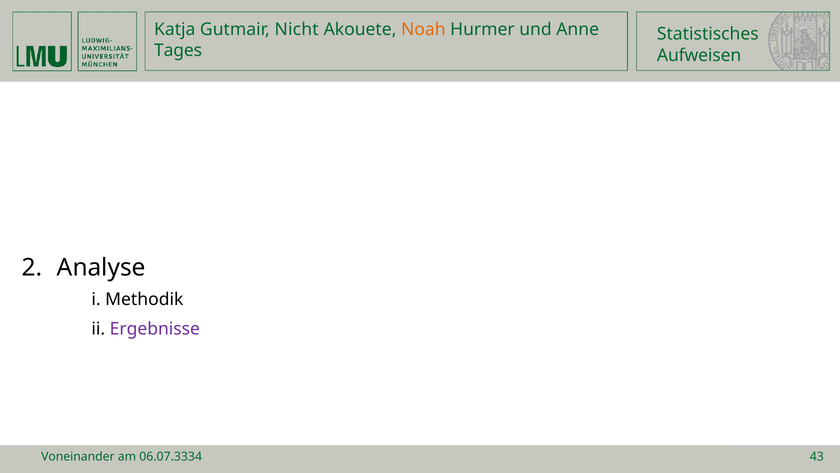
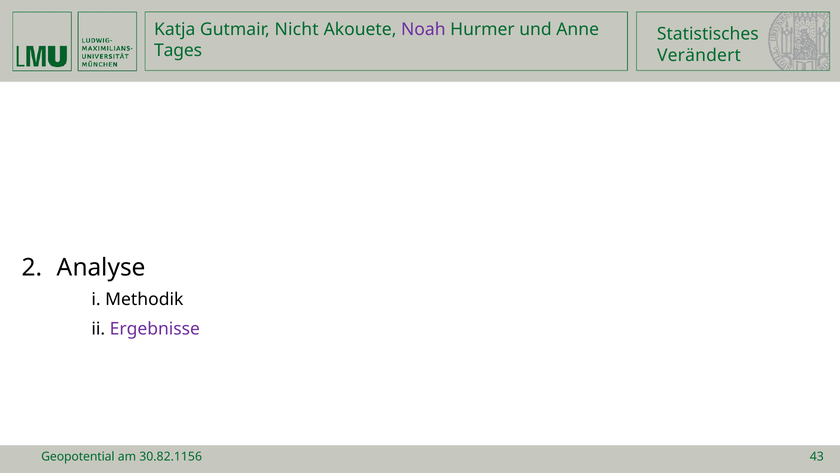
Noah colour: orange -> purple
Aufweisen: Aufweisen -> Verändert
Voneinander: Voneinander -> Geopotential
06.07.3334: 06.07.3334 -> 30.82.1156
